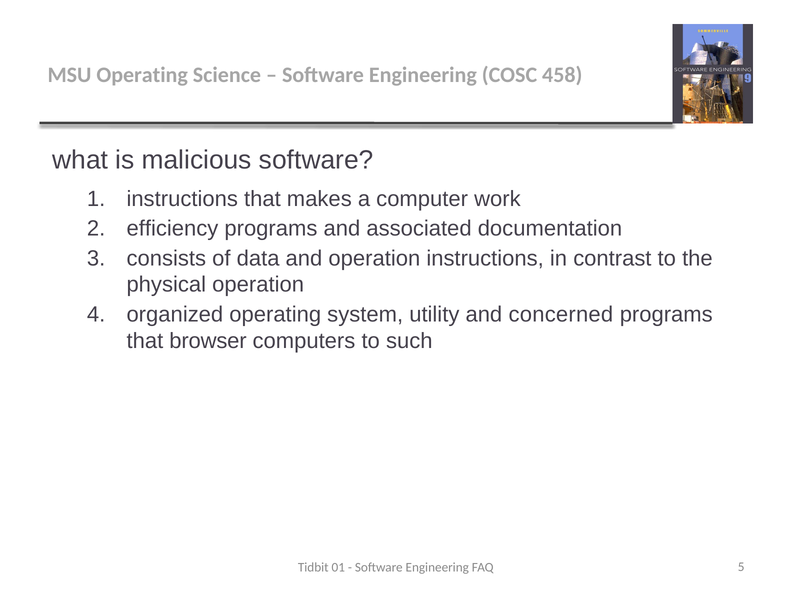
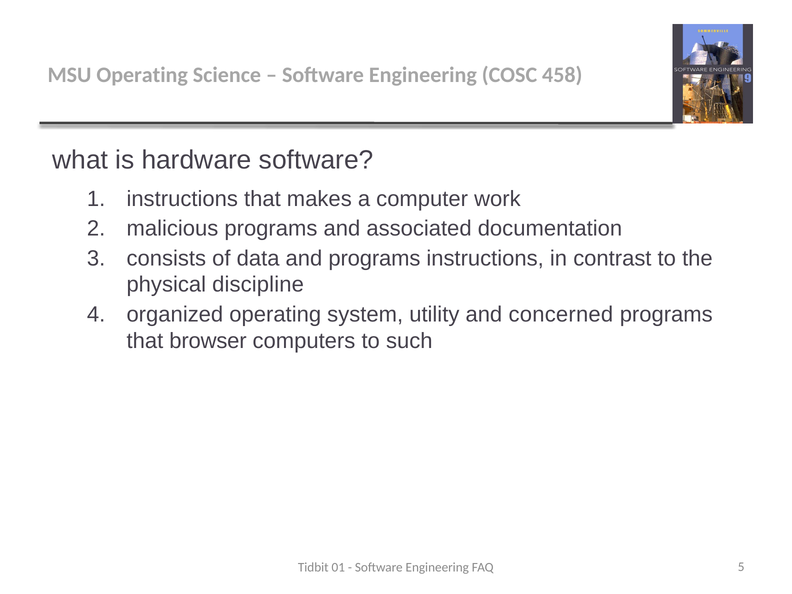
malicious: malicious -> hardware
efficiency: efficiency -> malicious
and operation: operation -> programs
physical operation: operation -> discipline
